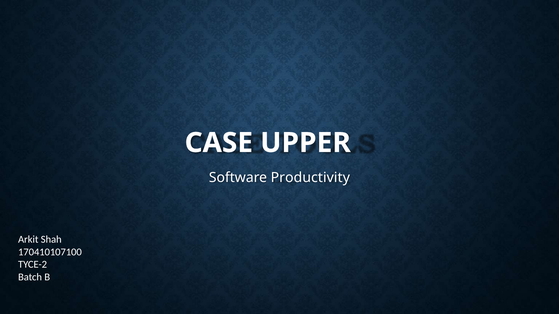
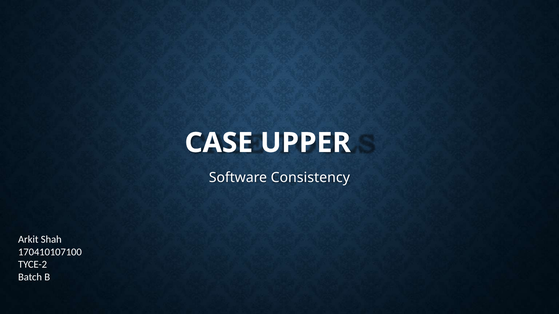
Productivity: Productivity -> Consistency
